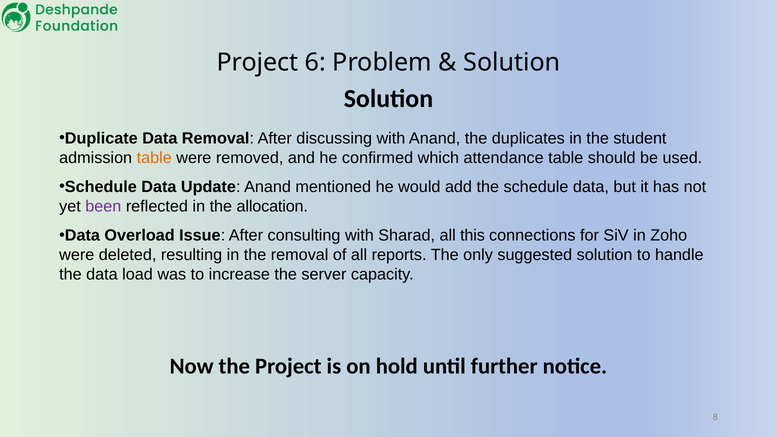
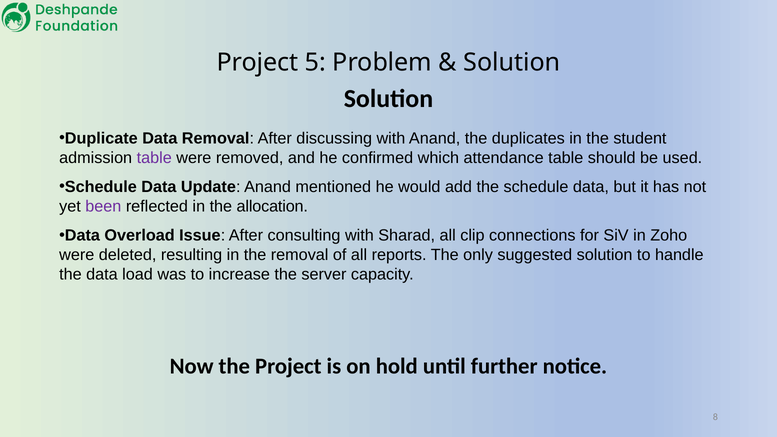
6: 6 -> 5
table at (154, 158) colour: orange -> purple
this: this -> clip
